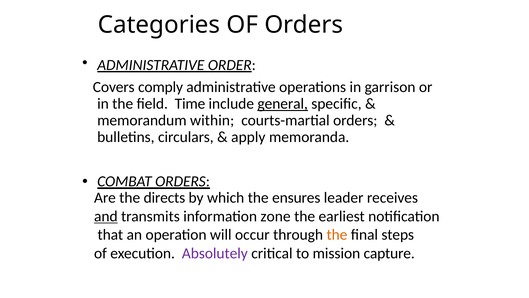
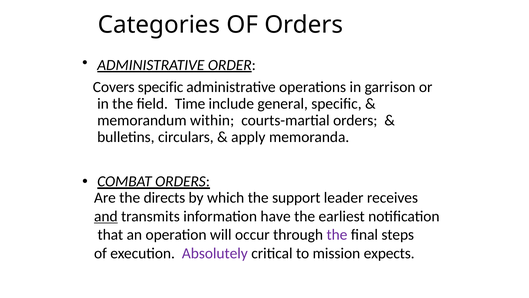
Covers comply: comply -> specific
general underline: present -> none
ensures: ensures -> support
zone: zone -> have
the at (337, 235) colour: orange -> purple
capture: capture -> expects
